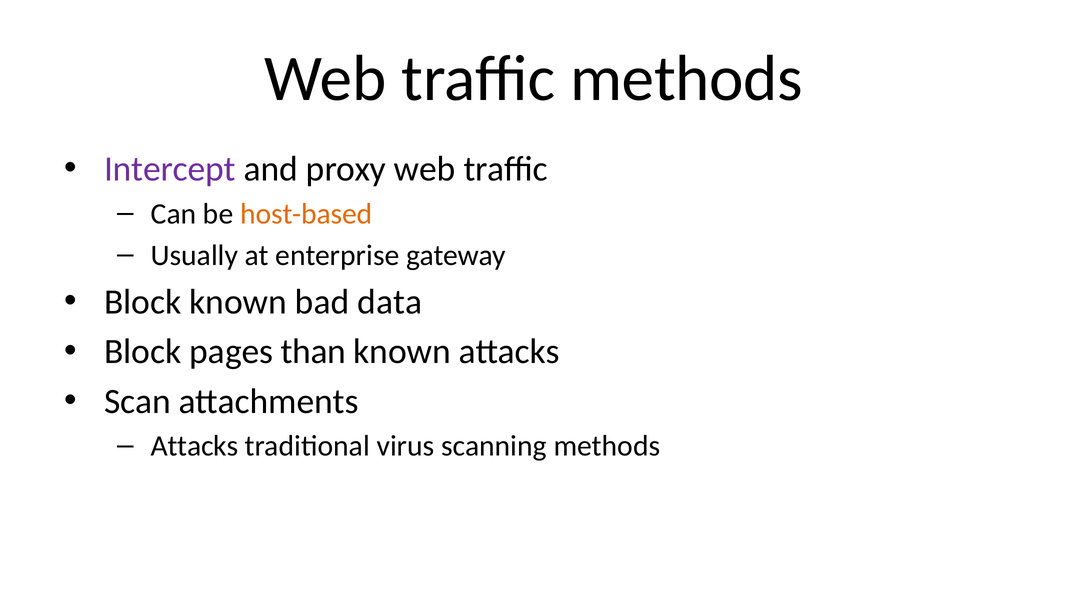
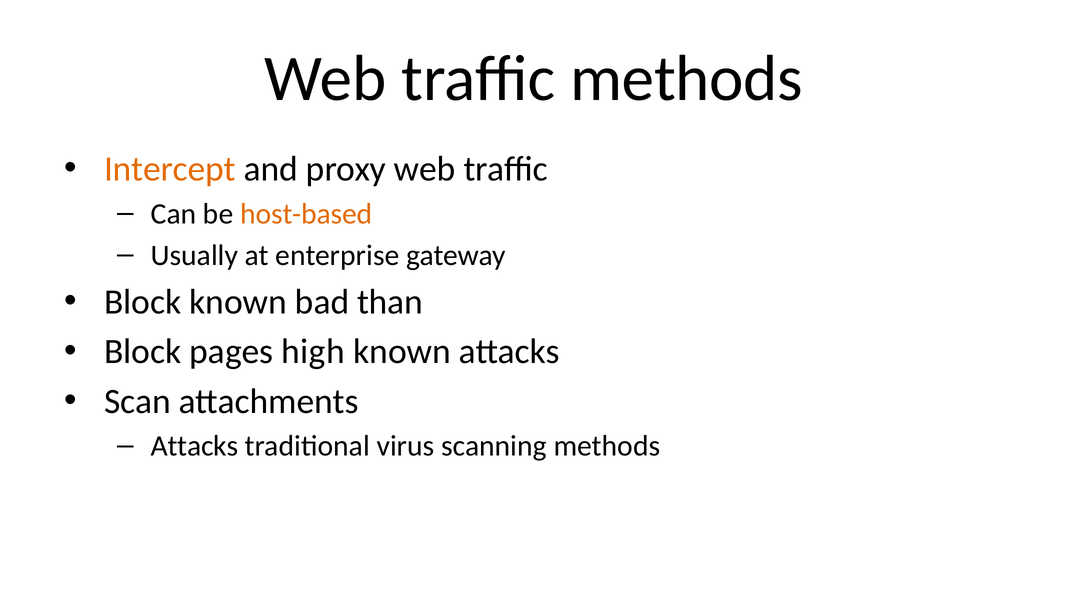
Intercept colour: purple -> orange
data: data -> than
than: than -> high
